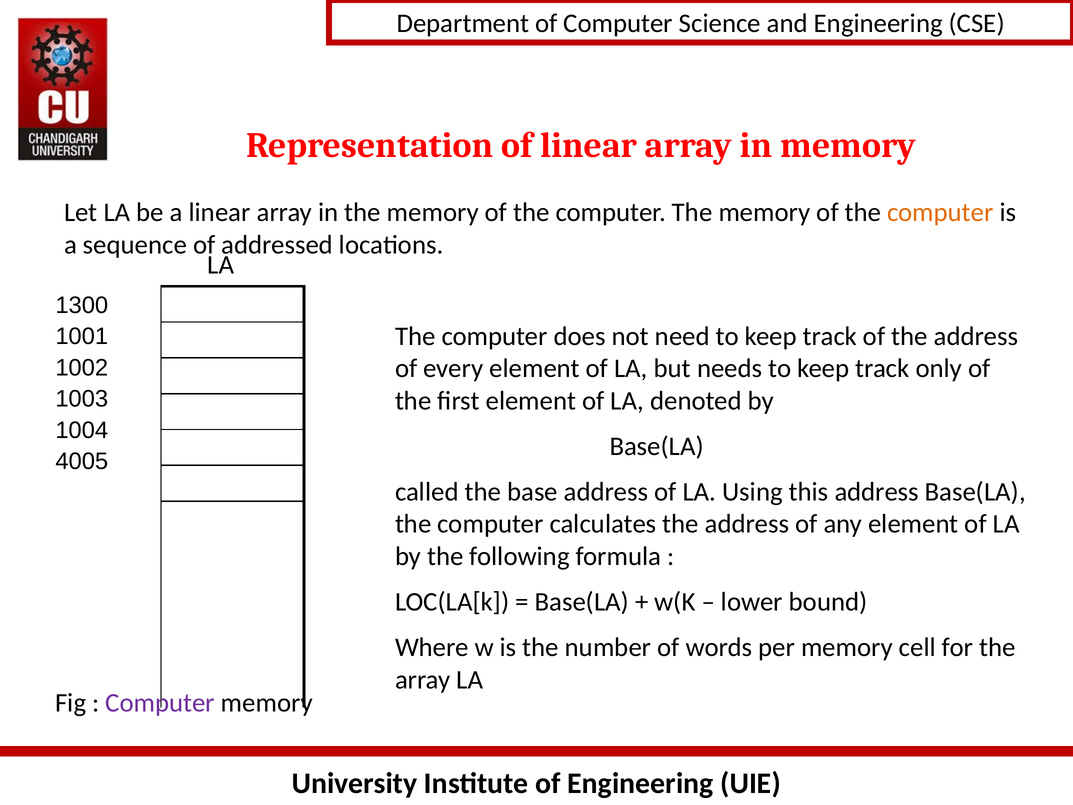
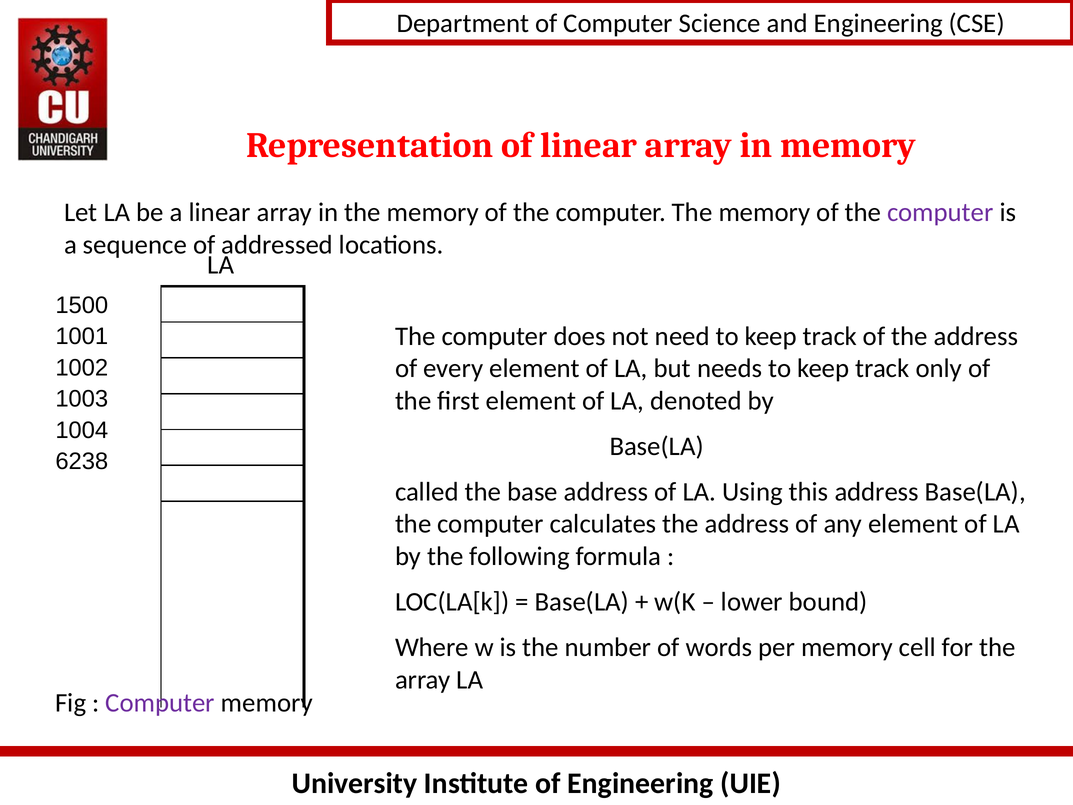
computer at (940, 212) colour: orange -> purple
1300: 1300 -> 1500
4005: 4005 -> 6238
